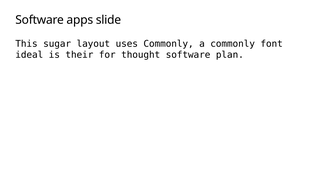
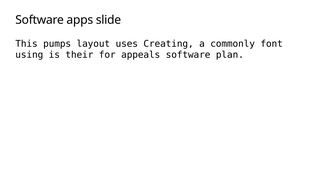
sugar: sugar -> pumps
uses Commonly: Commonly -> Creating
ideal: ideal -> using
thought: thought -> appeals
